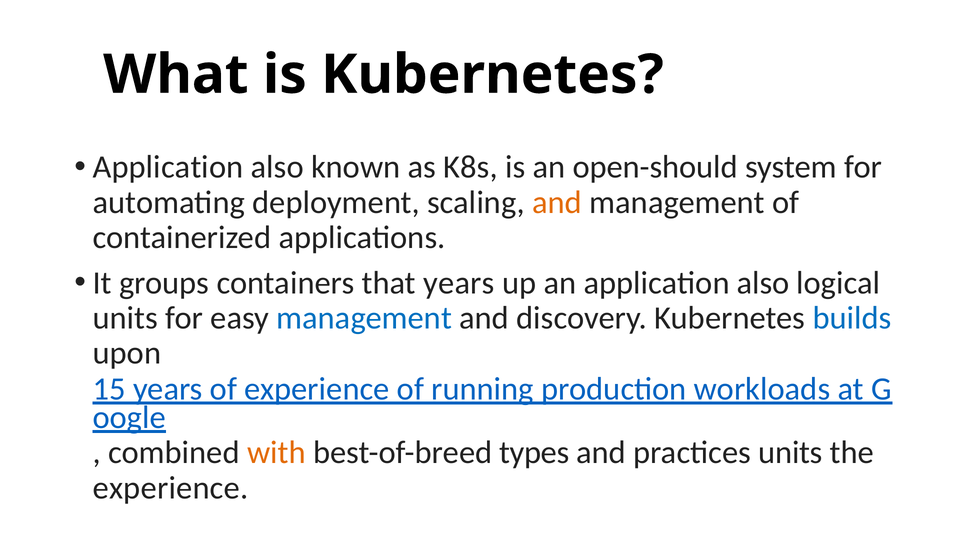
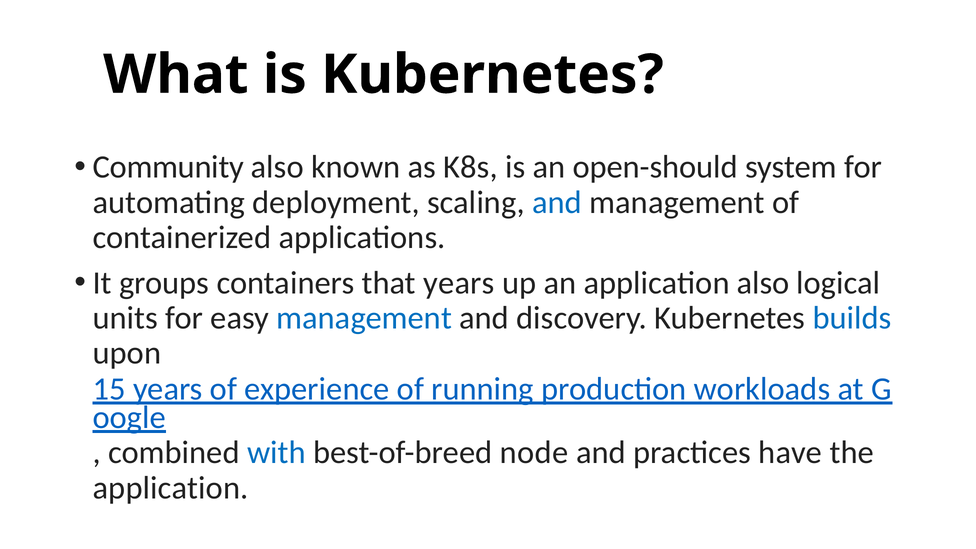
Application at (168, 167): Application -> Community
and at (557, 202) colour: orange -> blue
with colour: orange -> blue
types: types -> node
practices units: units -> have
experience at (171, 488): experience -> application
